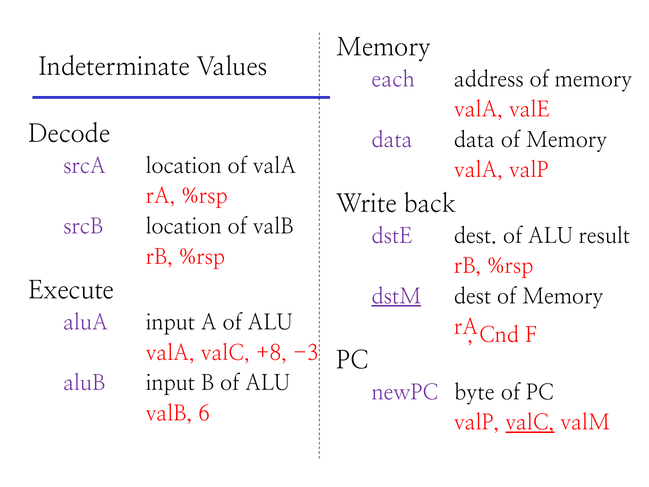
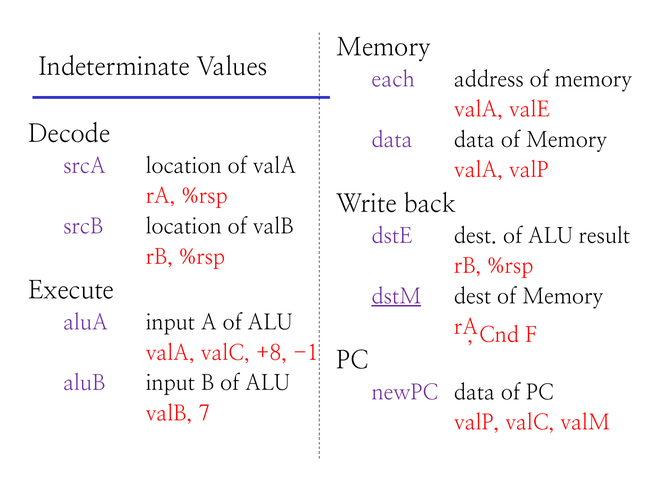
-3: -3 -> -1
newPC byte: byte -> data
6: 6 -> 7
valC at (530, 423) underline: present -> none
